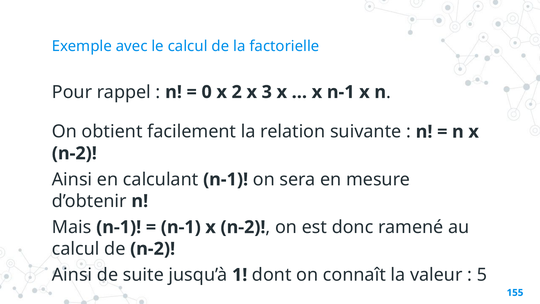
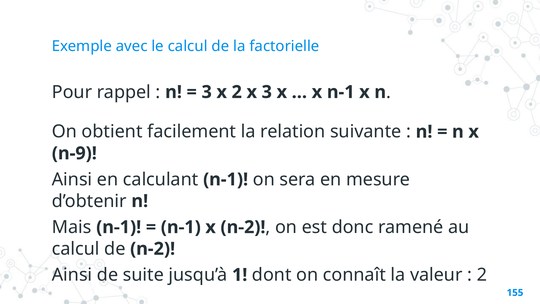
0 at (207, 92): 0 -> 3
n-2 at (74, 153): n-2 -> n-9
5 at (482, 275): 5 -> 2
